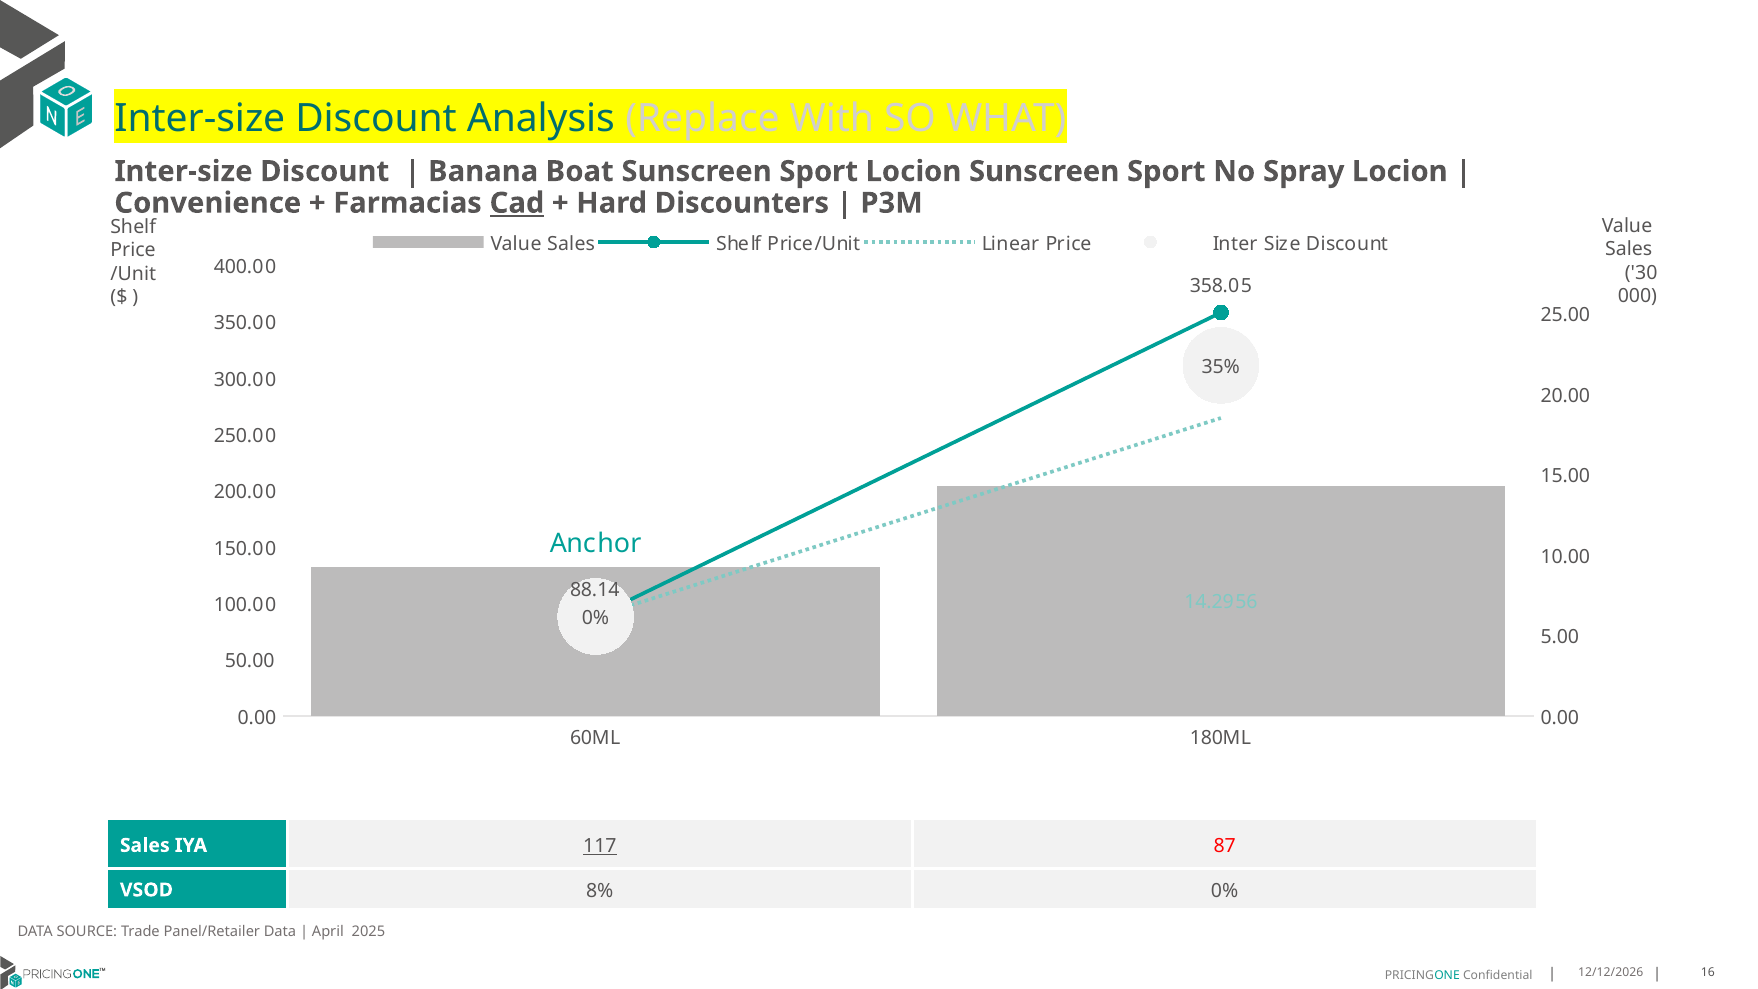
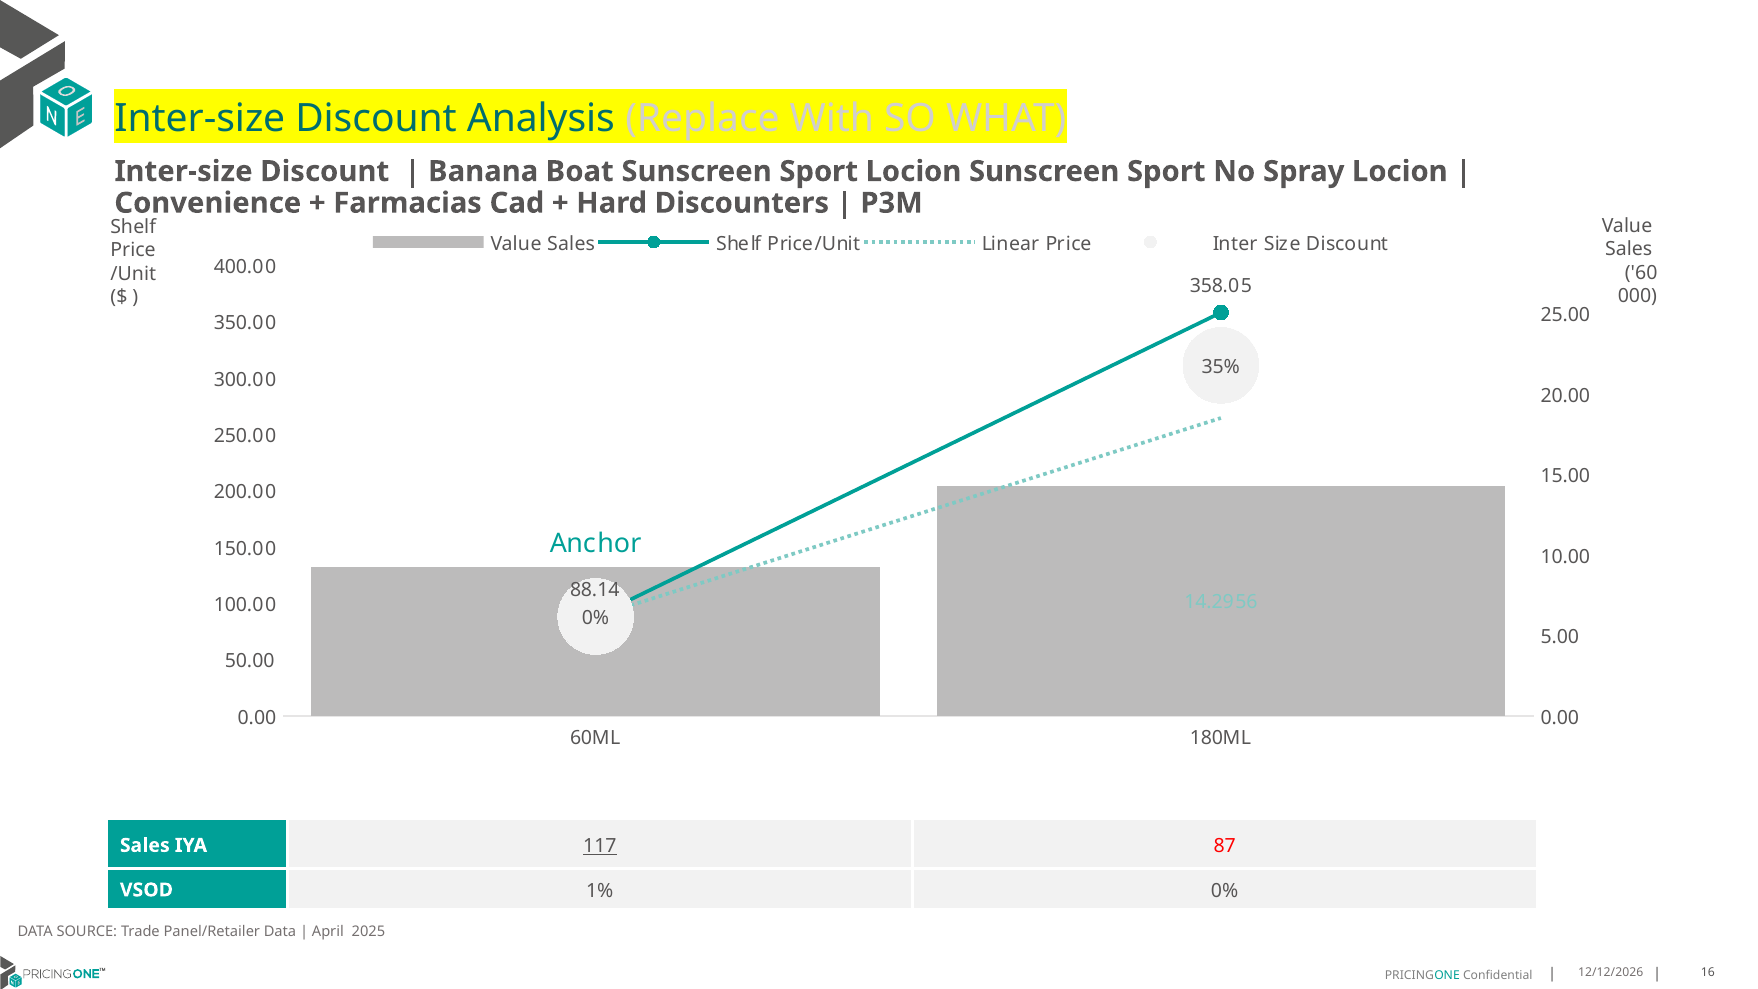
Cad underline: present -> none
30: 30 -> 60
8%: 8% -> 1%
